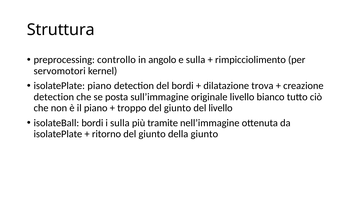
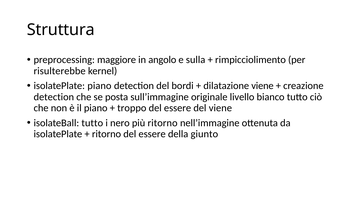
controllo: controllo -> maggiore
servomotori: servomotori -> risulterebbe
dilatazione trova: trova -> viene
giunto at (178, 108): giunto -> essere
del livello: livello -> viene
isolateBall bordi: bordi -> tutto
i sulla: sulla -> nero
più tramite: tramite -> ritorno
giunto at (152, 134): giunto -> essere
